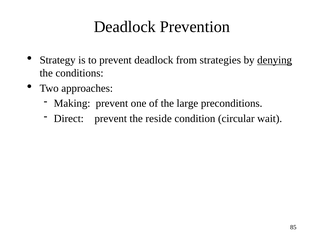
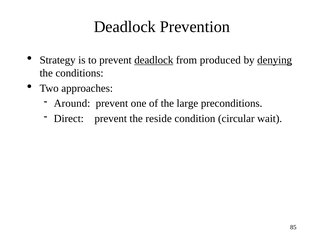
deadlock at (154, 60) underline: none -> present
strategies: strategies -> produced
Making: Making -> Around
